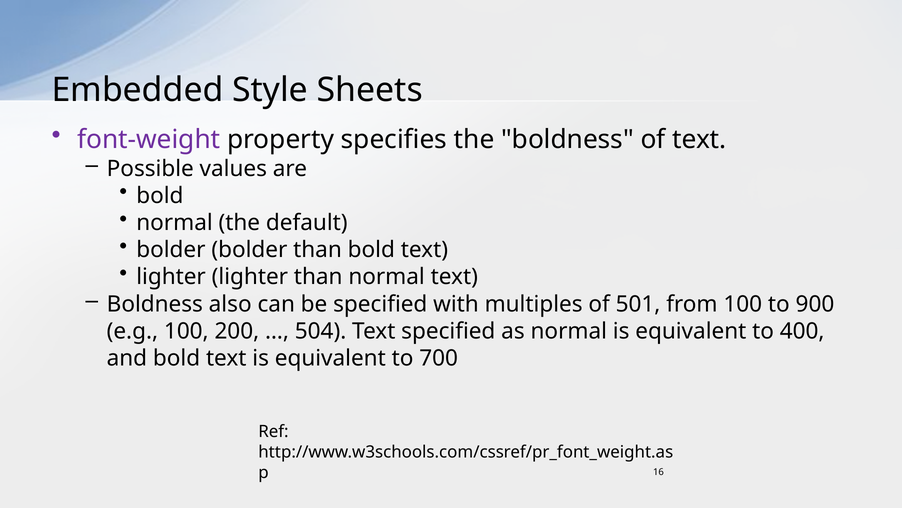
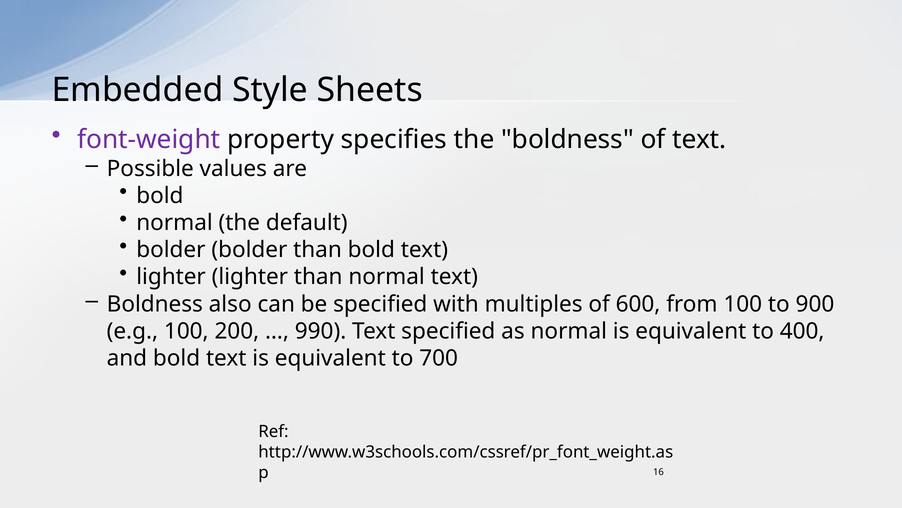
501: 501 -> 600
504: 504 -> 990
